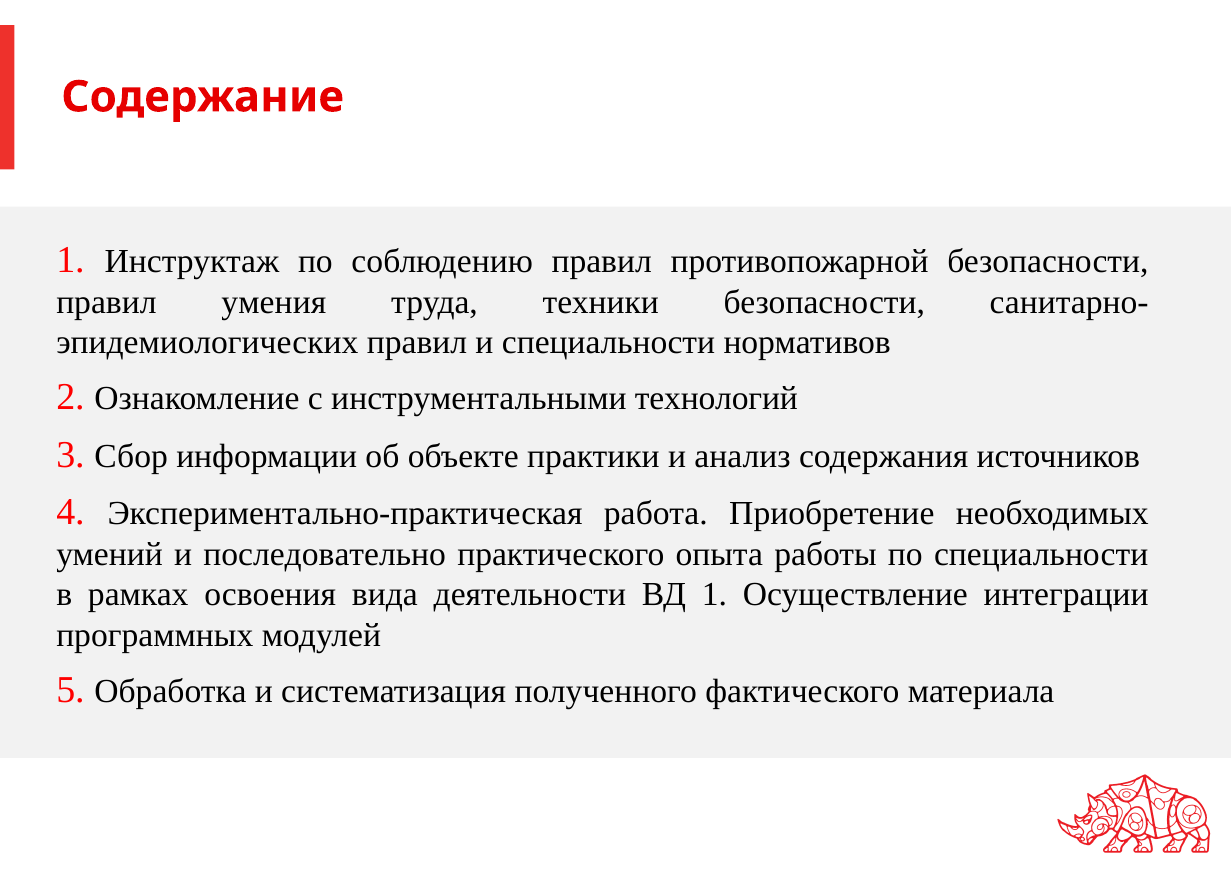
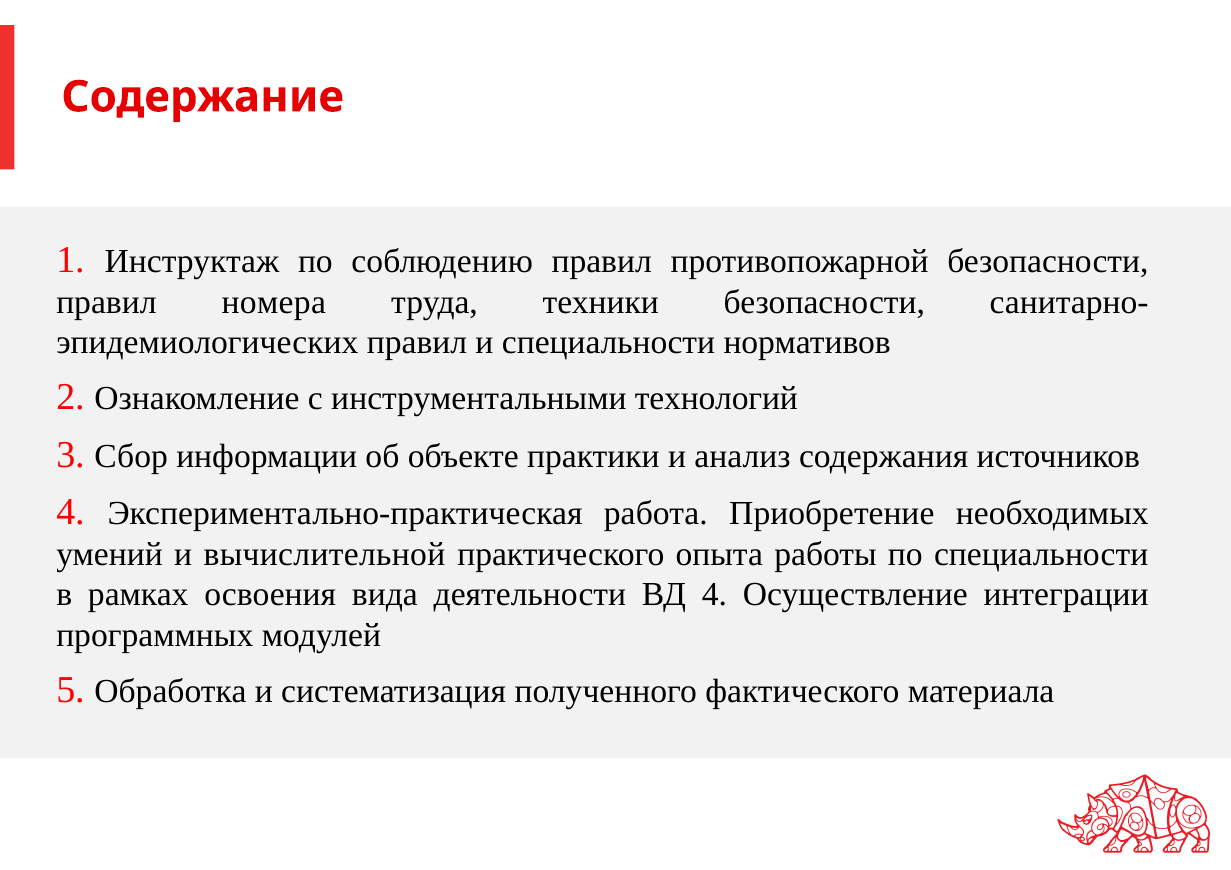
умения: умения -> номера
последовательно: последовательно -> вычислительной
ВД 1: 1 -> 4
